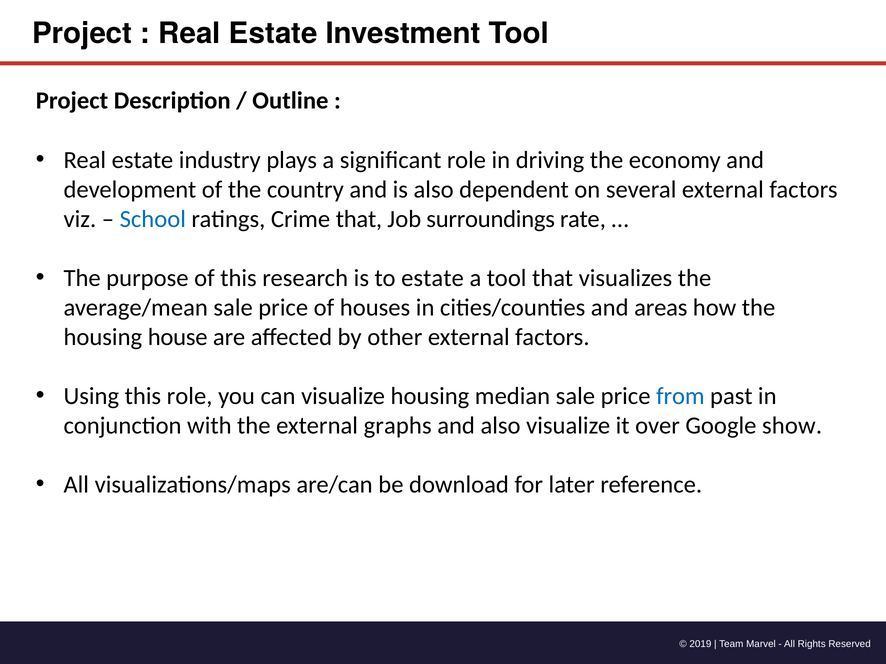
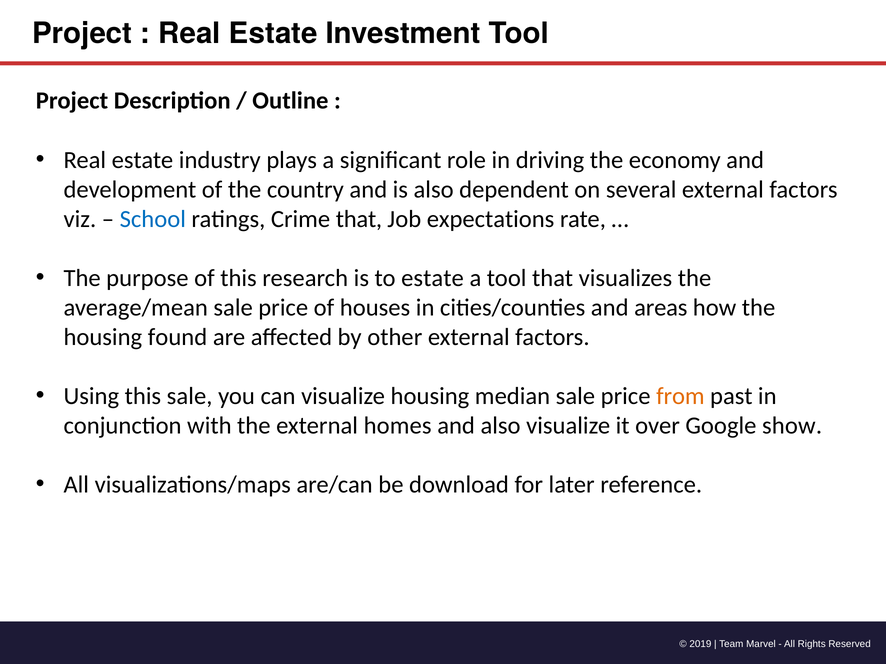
surroundings: surroundings -> expectations
house: house -> found
this role: role -> sale
from colour: blue -> orange
graphs: graphs -> homes
